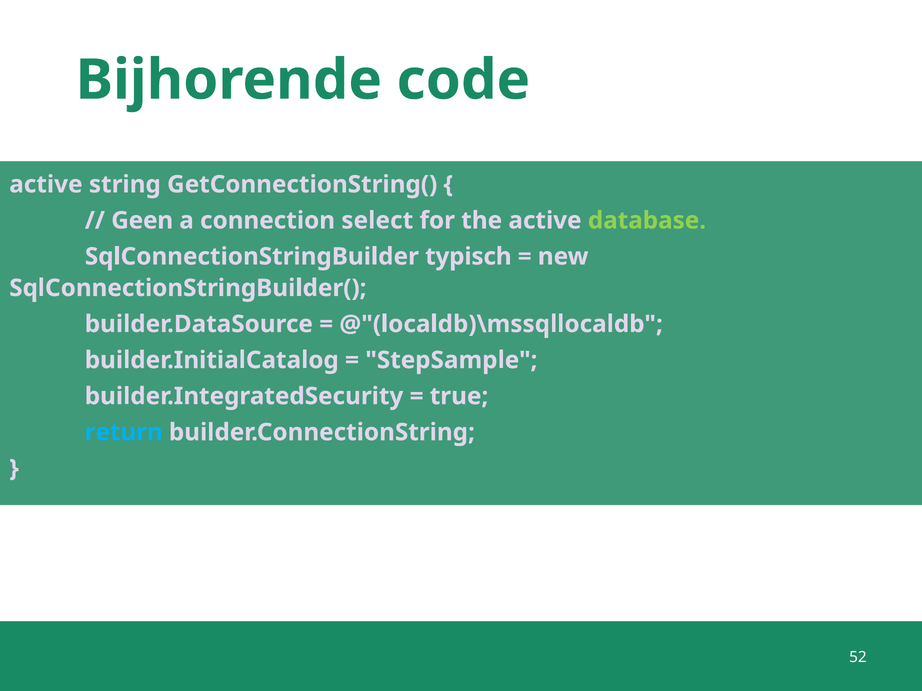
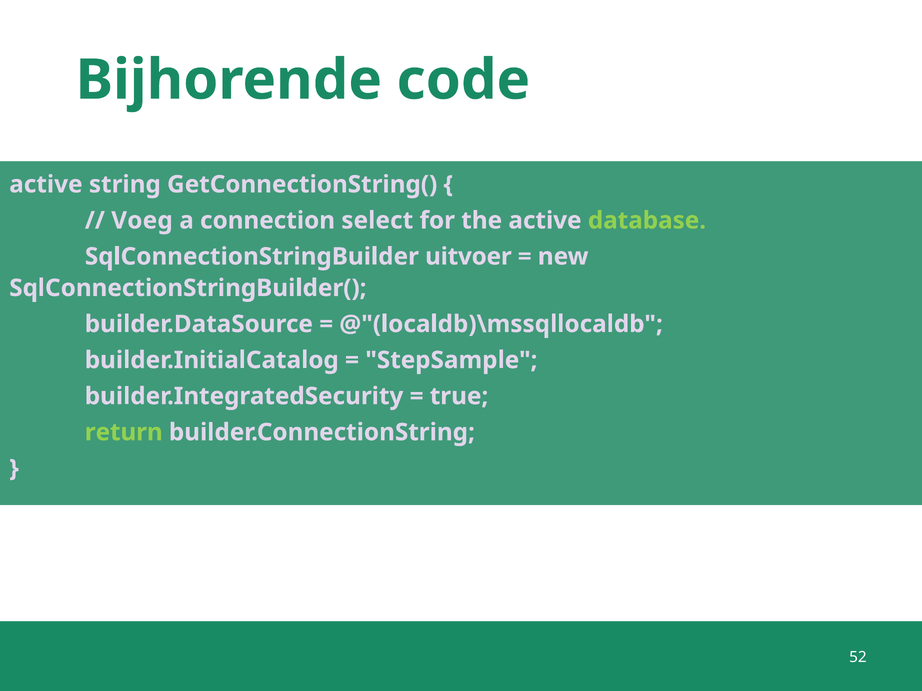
Geen: Geen -> Voeg
typisch: typisch -> uitvoer
return colour: light blue -> light green
